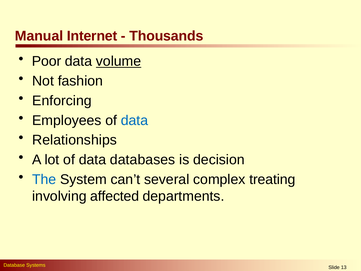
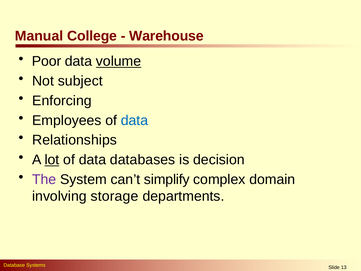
Internet: Internet -> College
Thousands: Thousands -> Warehouse
fashion: fashion -> subject
lot underline: none -> present
The colour: blue -> purple
several: several -> simplify
treating: treating -> domain
affected: affected -> storage
